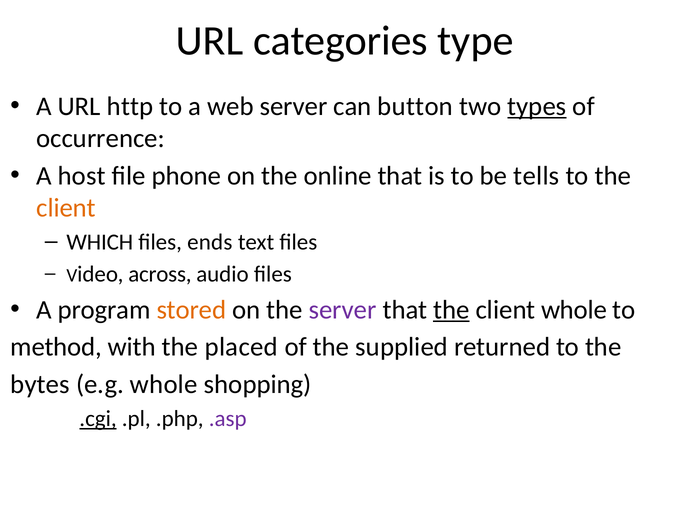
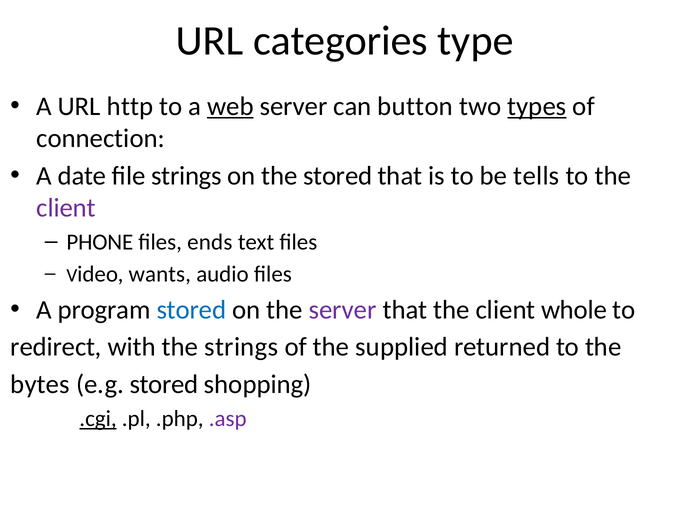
web underline: none -> present
occurrence: occurrence -> connection
host: host -> date
file phone: phone -> strings
the online: online -> stored
client at (66, 208) colour: orange -> purple
WHICH: WHICH -> PHONE
across: across -> wants
stored at (191, 310) colour: orange -> blue
the at (451, 310) underline: present -> none
method: method -> redirect
the placed: placed -> strings
e.g whole: whole -> stored
